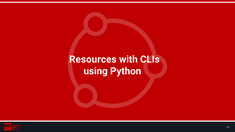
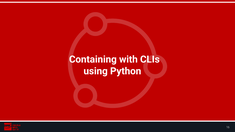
Resources: Resources -> Containing
